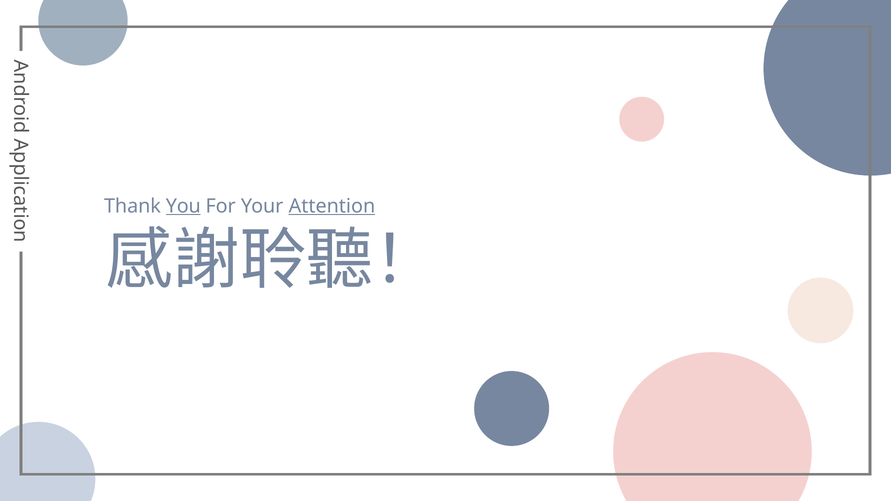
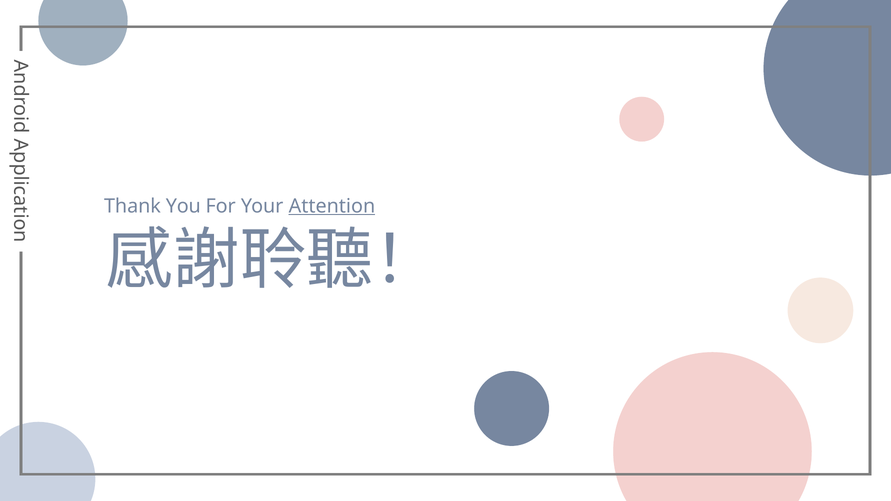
You underline: present -> none
